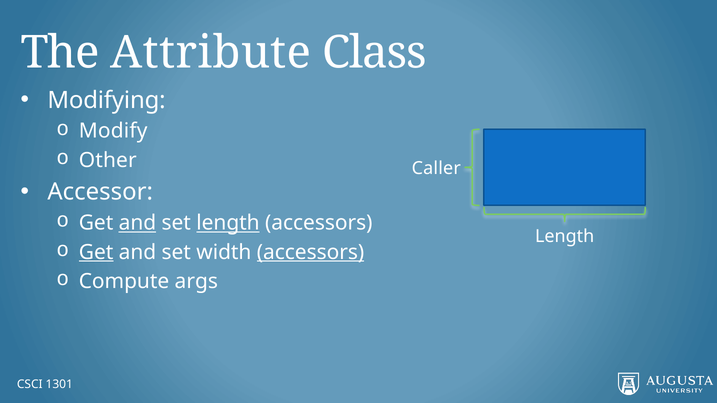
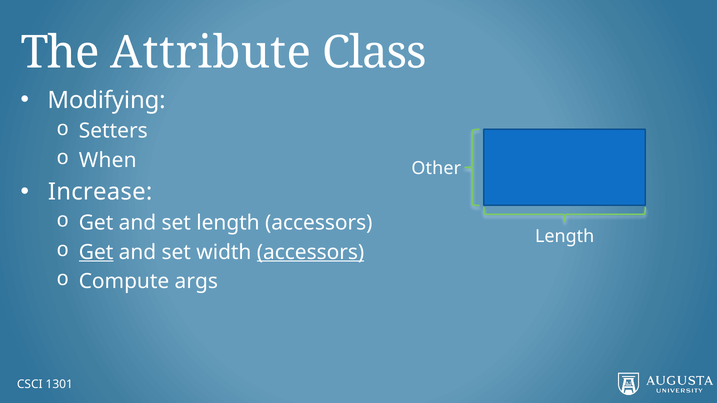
Modify: Modify -> Setters
Other: Other -> When
Caller: Caller -> Other
Accessor: Accessor -> Increase
and at (137, 223) underline: present -> none
length at (228, 223) underline: present -> none
